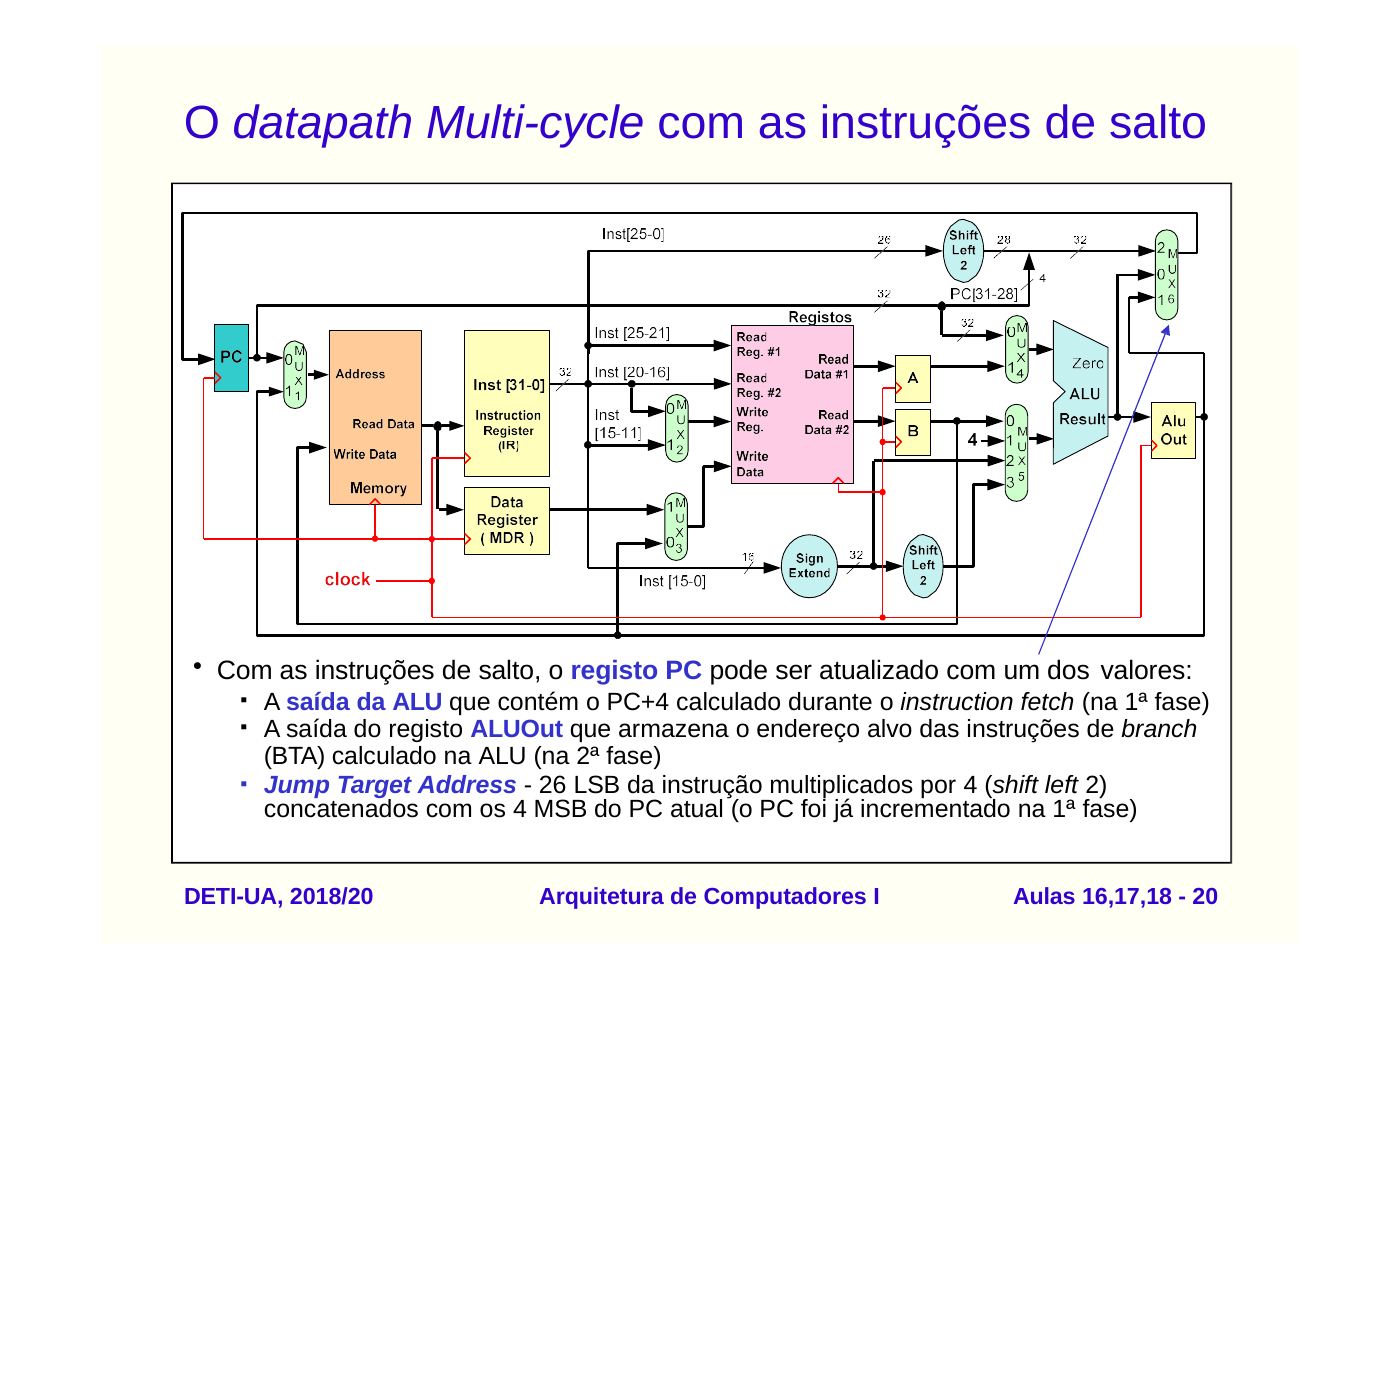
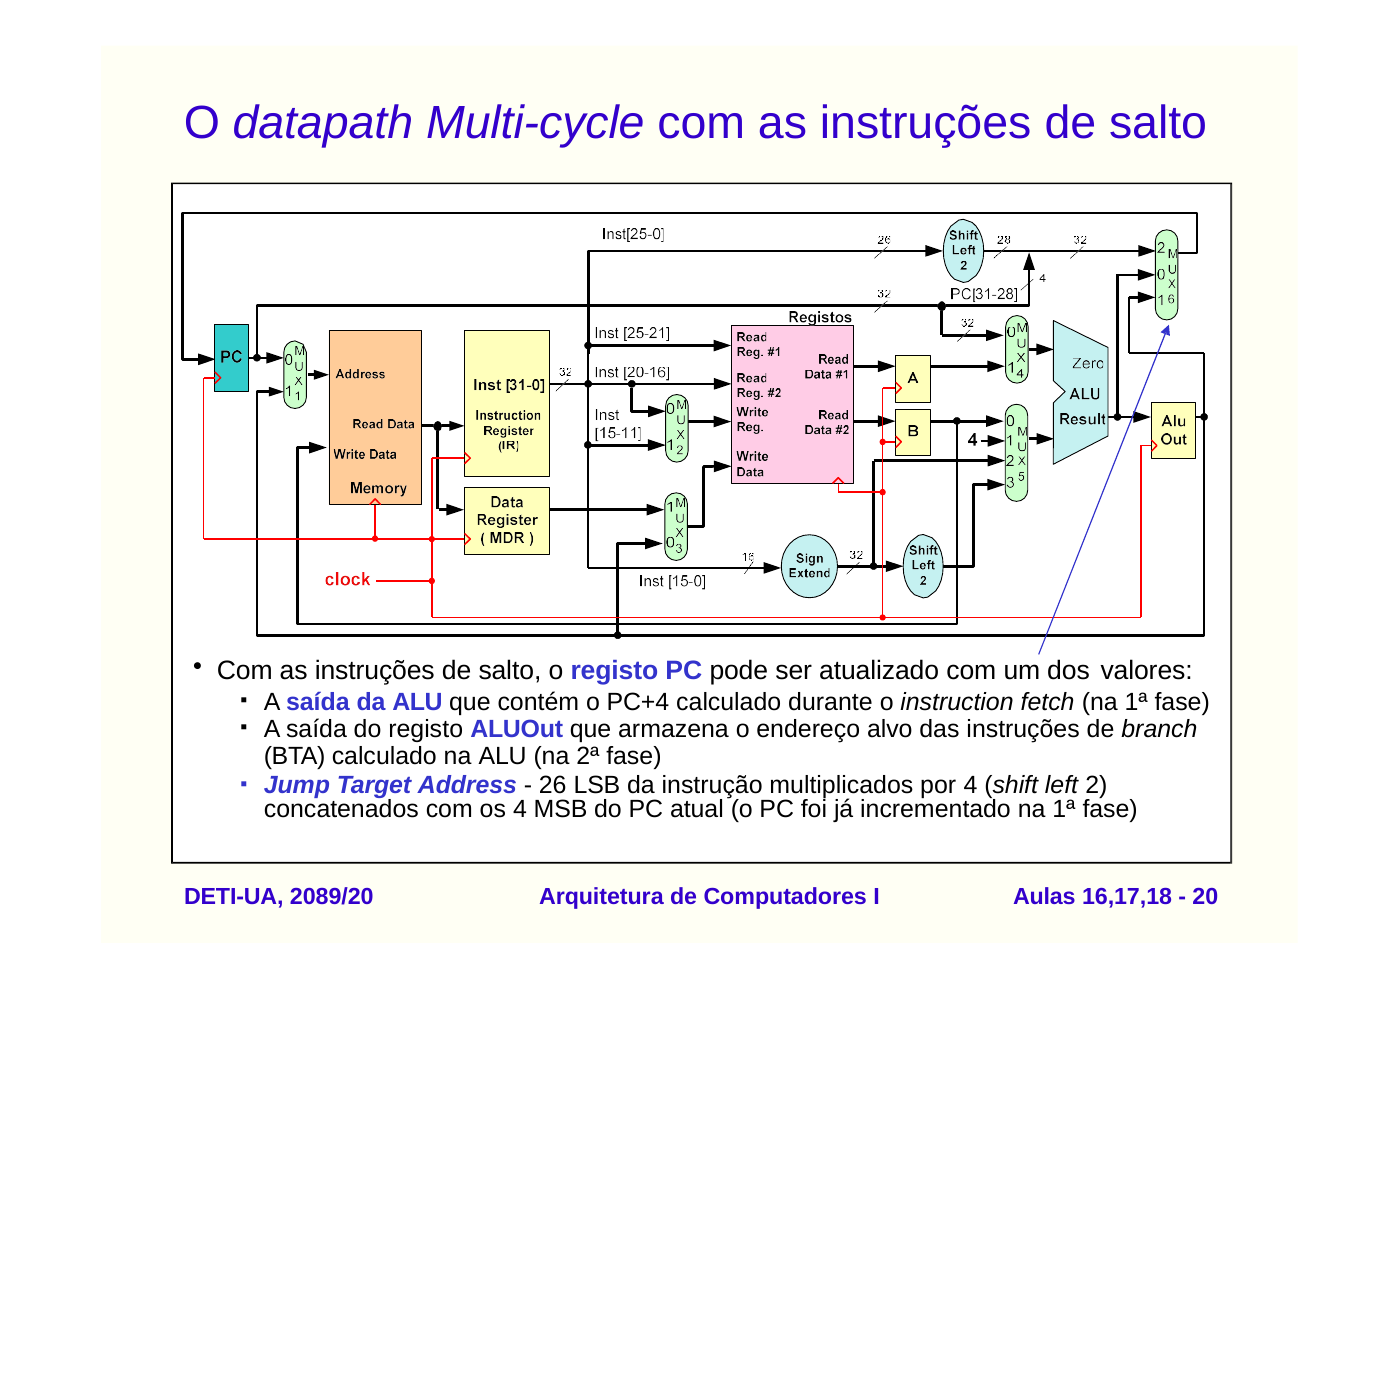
2018/20: 2018/20 -> 2089/20
